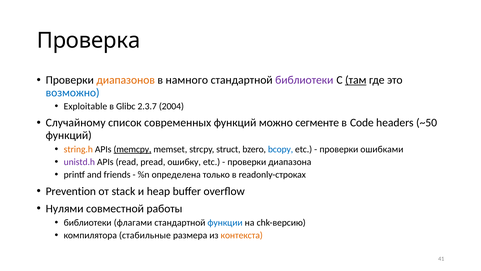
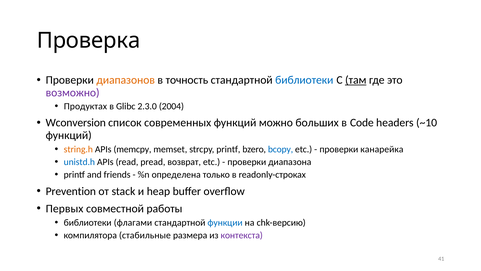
намного: намного -> точность
библиотеки at (304, 80) colour: purple -> blue
возможно colour: blue -> purple
Exploitable: Exploitable -> Продуктах
2.3.7: 2.3.7 -> 2.3.0
Случайному: Случайному -> Wconversion
сегменте: сегменте -> больших
~50: ~50 -> ~10
memcpy underline: present -> none
strcpy struct: struct -> printf
ошибками: ошибками -> канарейка
unistd.h colour: purple -> blue
ошибку: ошибку -> возврат
Нулями: Нулями -> Первых
контекста colour: orange -> purple
